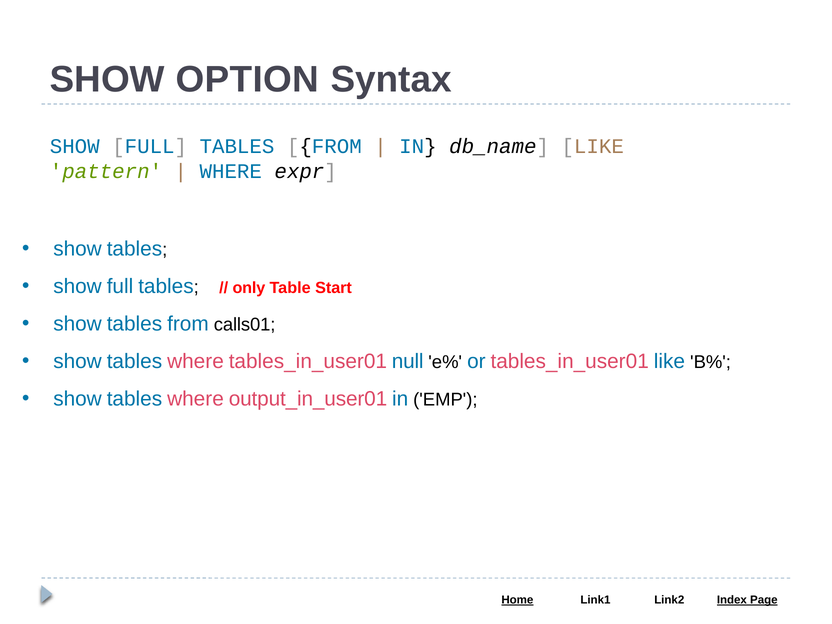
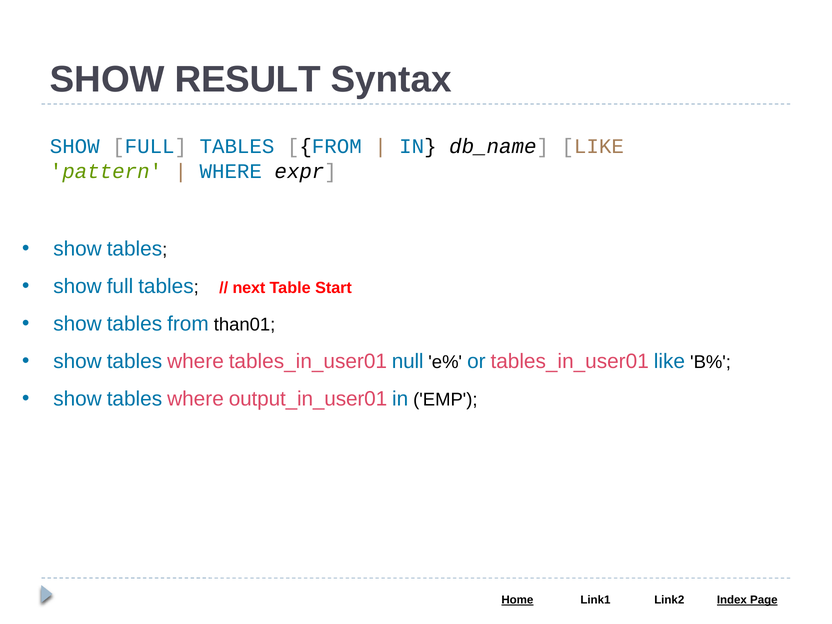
OPTION: OPTION -> RESULT
only: only -> next
calls01: calls01 -> than01
